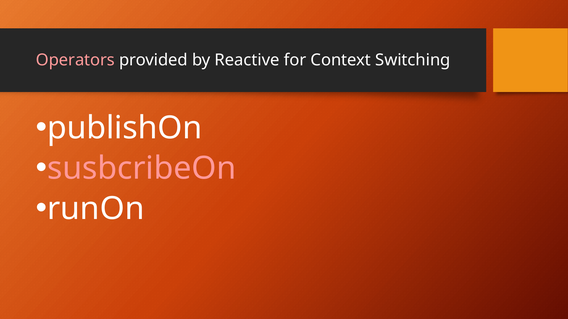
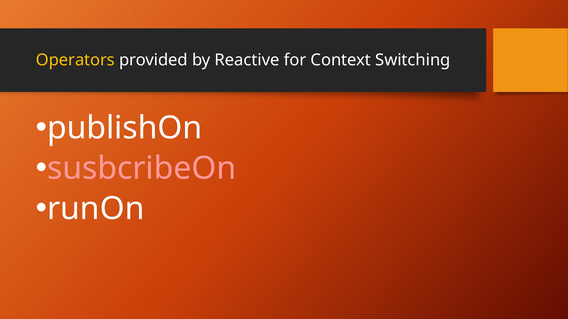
Operators colour: pink -> yellow
